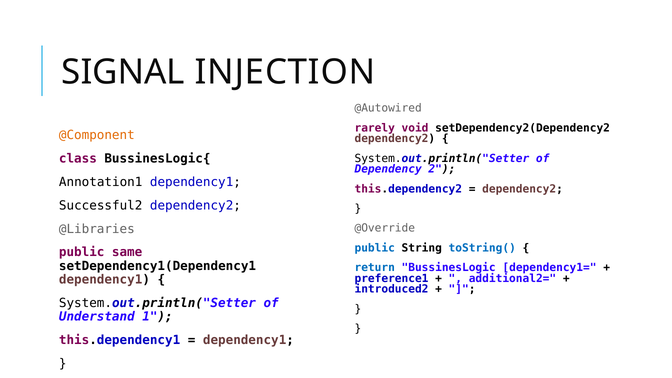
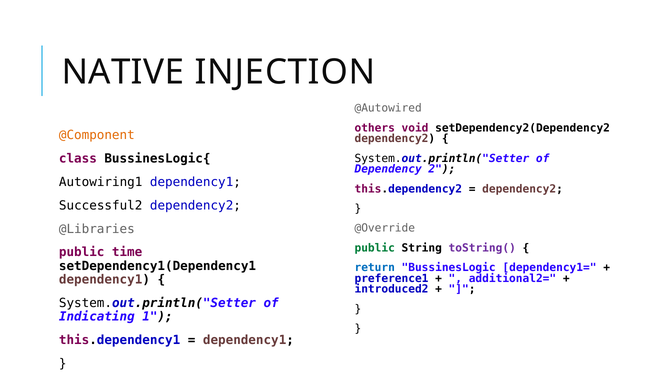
SIGNAL: SIGNAL -> NATIVE
rarely: rarely -> others
Annotation1: Annotation1 -> Autowiring1
public at (375, 248) colour: blue -> green
toString( colour: blue -> purple
same: same -> time
Understand: Understand -> Indicating
